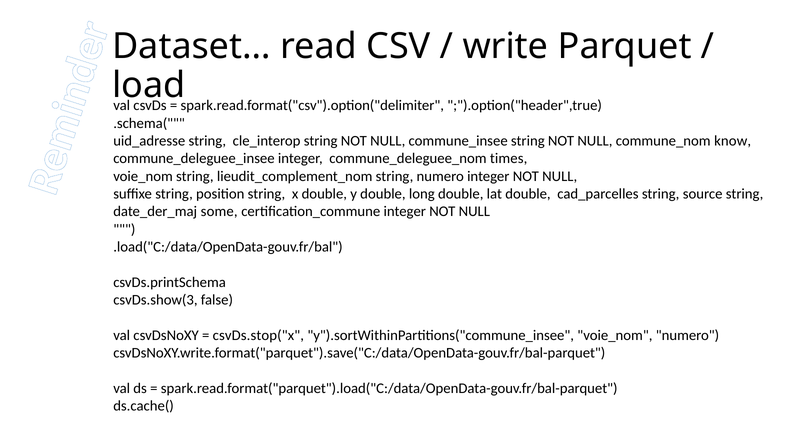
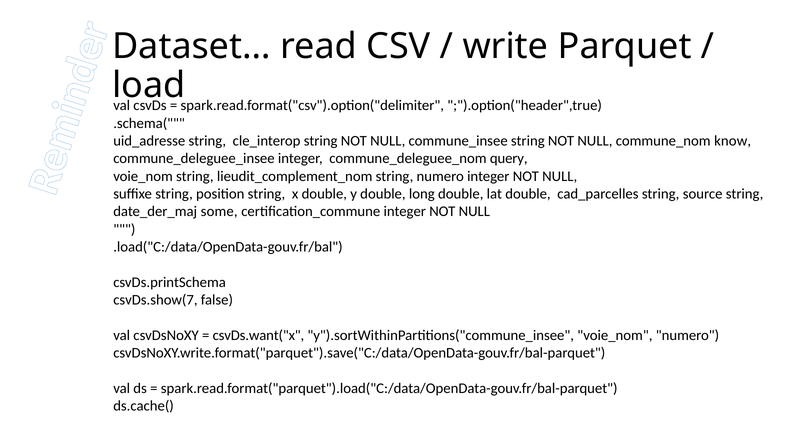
times: times -> query
csvDs.show(3: csvDs.show(3 -> csvDs.show(7
csvDs.stop("x: csvDs.stop("x -> csvDs.want("x
